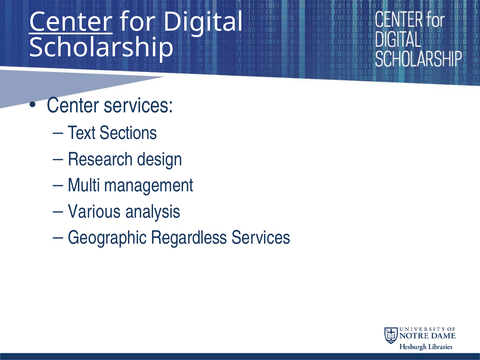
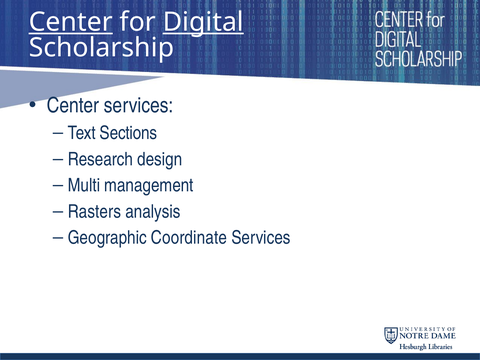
Digital underline: none -> present
Various: Various -> Rasters
Regardless: Regardless -> Coordinate
